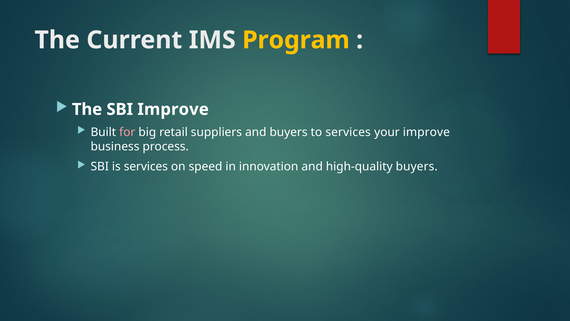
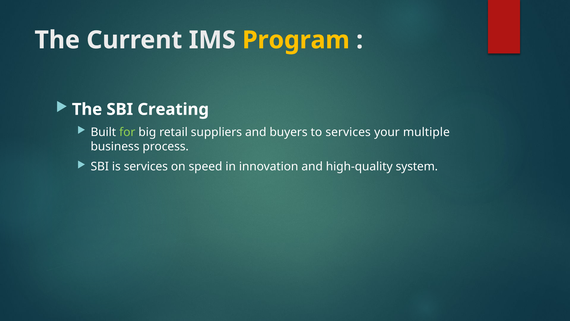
SBI Improve: Improve -> Creating
for colour: pink -> light green
your improve: improve -> multiple
high-quality buyers: buyers -> system
